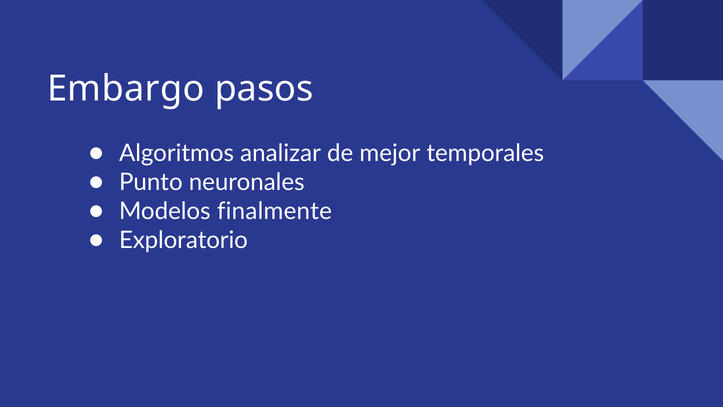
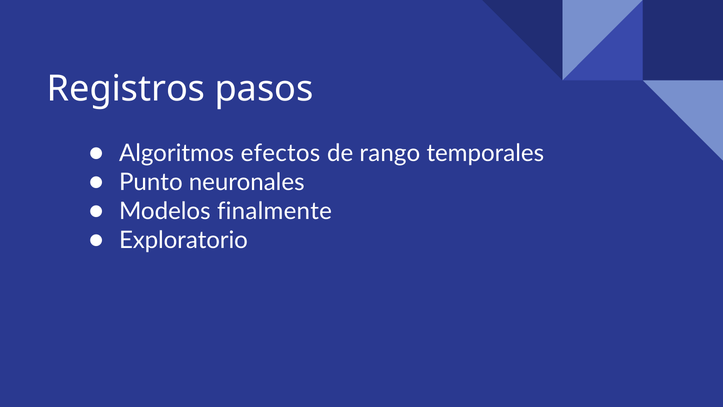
Embargo: Embargo -> Registros
analizar: analizar -> efectos
mejor: mejor -> rango
